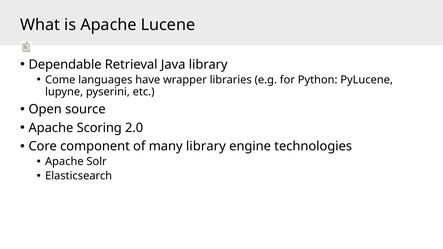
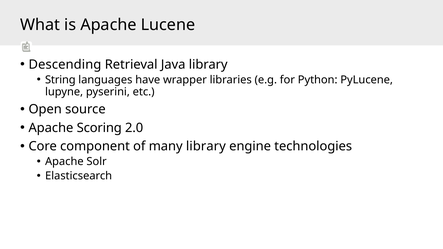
Dependable: Dependable -> Descending
Come: Come -> String
